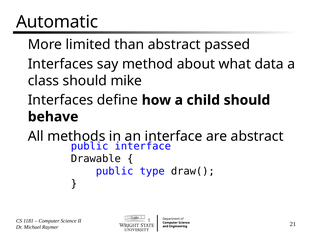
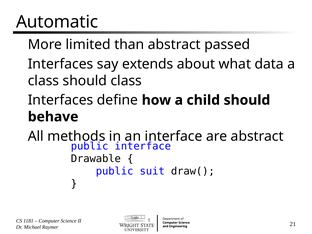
method: method -> extends
should mike: mike -> class
type: type -> suit
